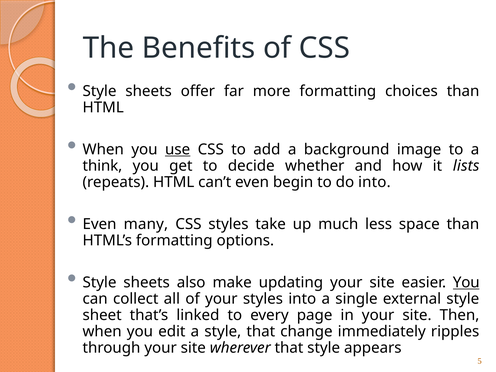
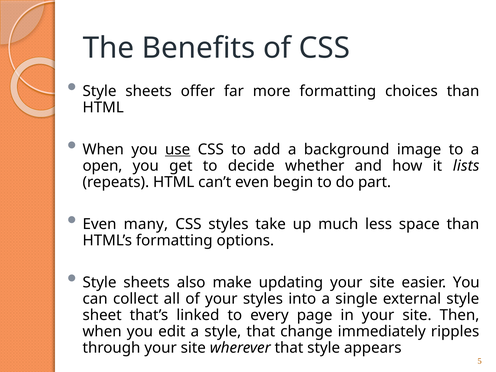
think: think -> open
do into: into -> part
You at (466, 282) underline: present -> none
